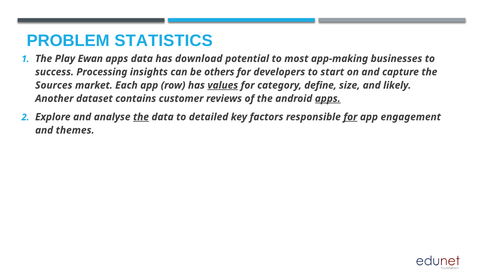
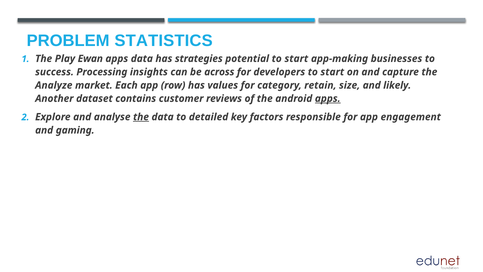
download: download -> strategies
potential to most: most -> start
others: others -> across
Sources: Sources -> Analyze
values underline: present -> none
define: define -> retain
for at (350, 117) underline: present -> none
themes: themes -> gaming
